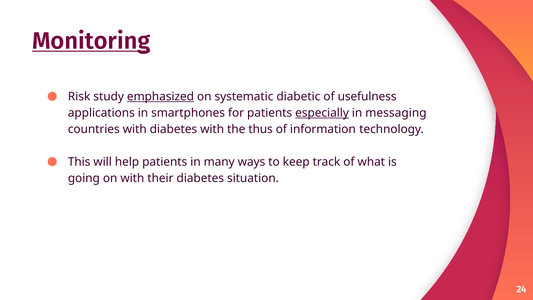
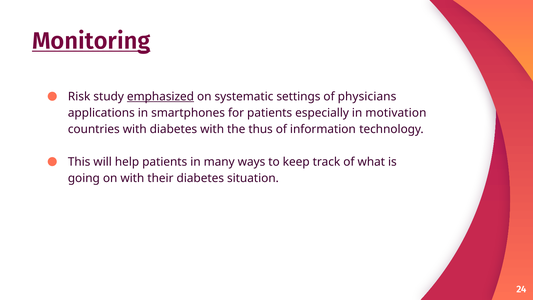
diabetic: diabetic -> settings
usefulness: usefulness -> physicians
especially underline: present -> none
messaging: messaging -> motivation
